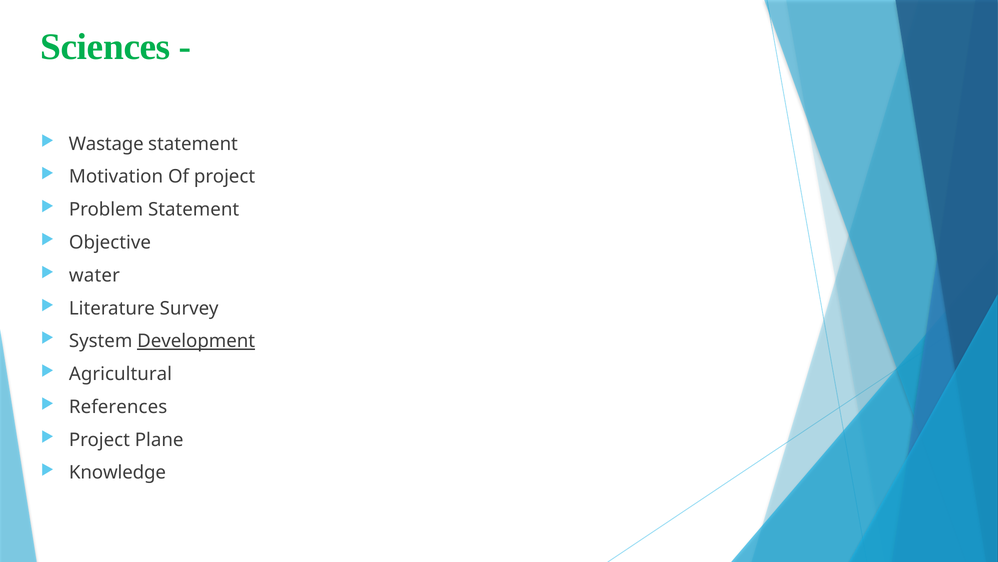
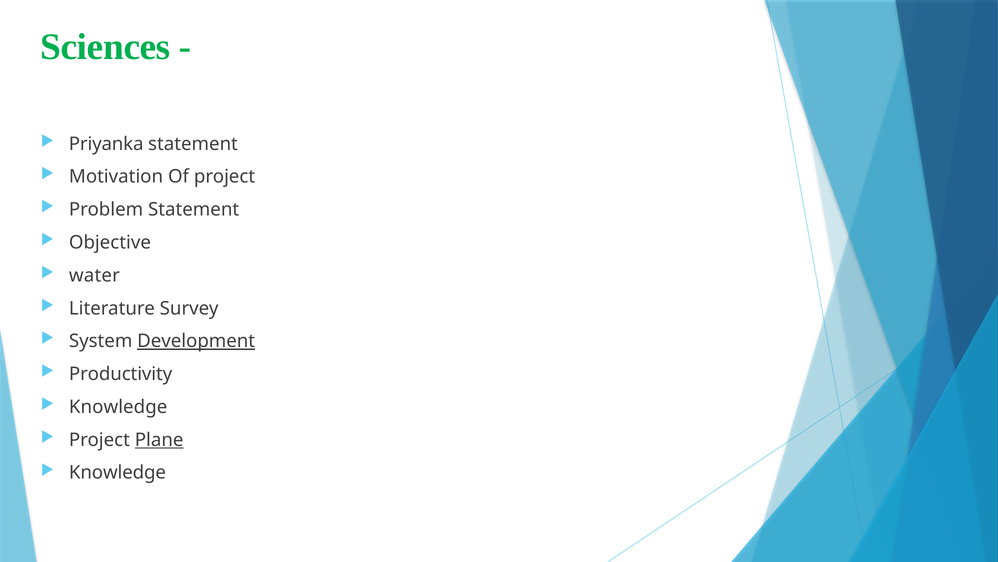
Wastage: Wastage -> Priyanka
Agricultural: Agricultural -> Productivity
References at (118, 407): References -> Knowledge
Plane underline: none -> present
